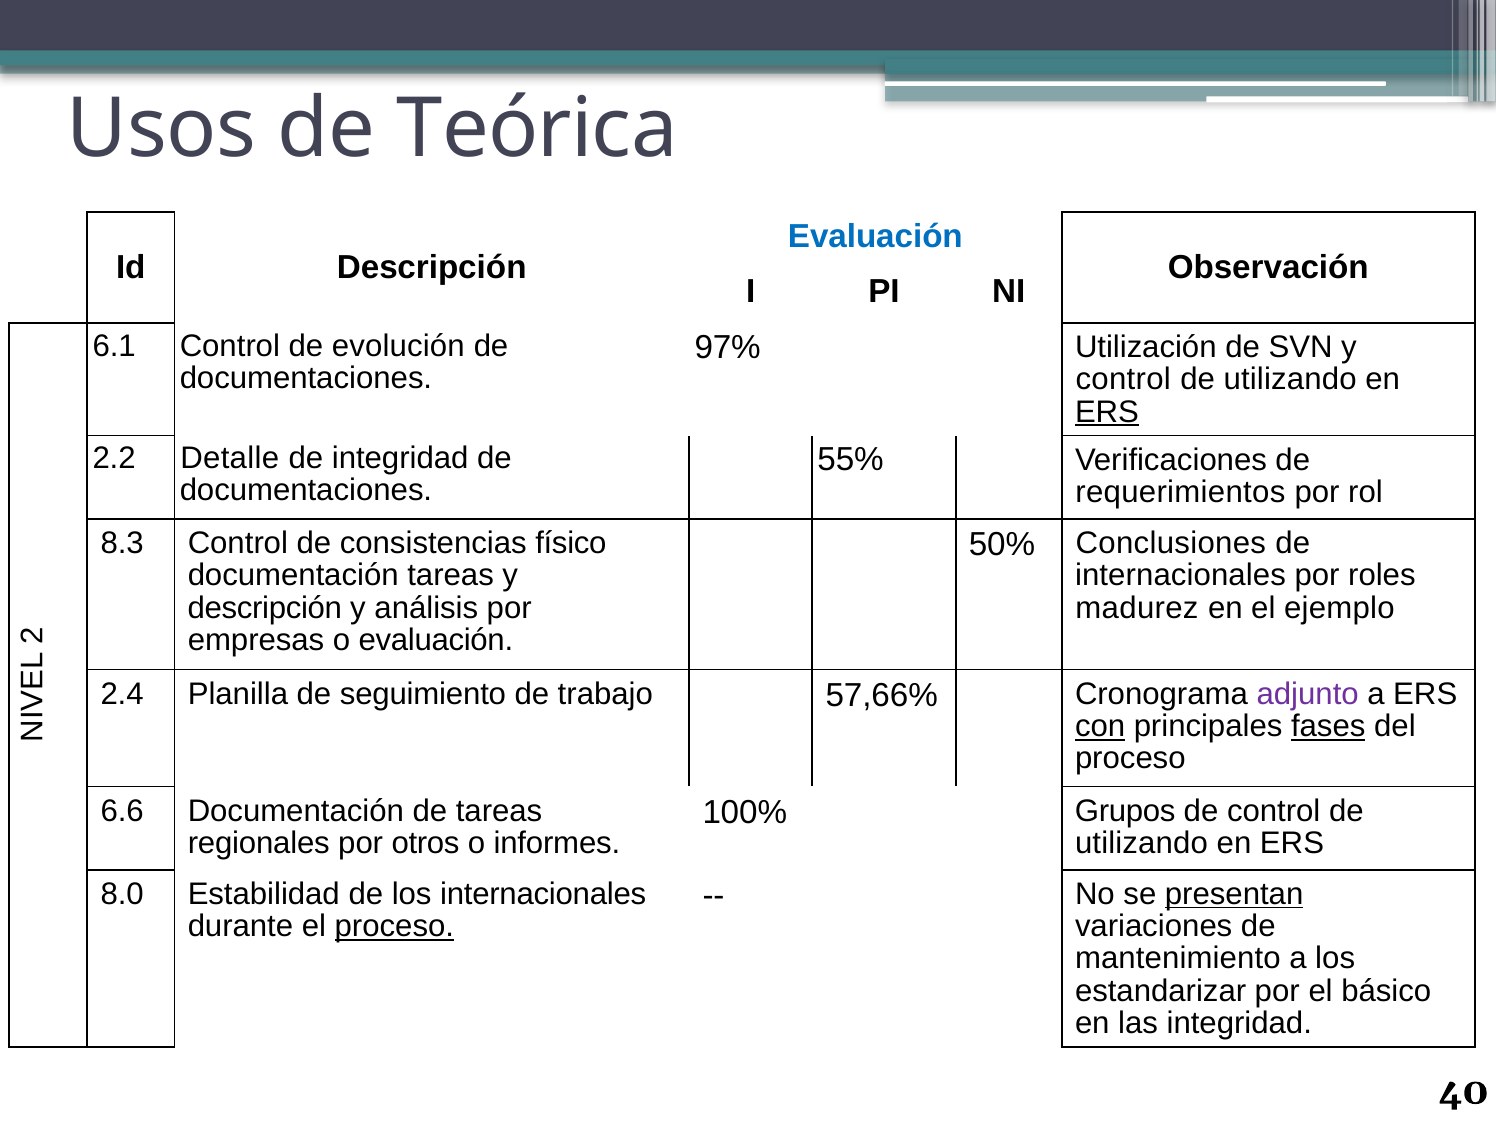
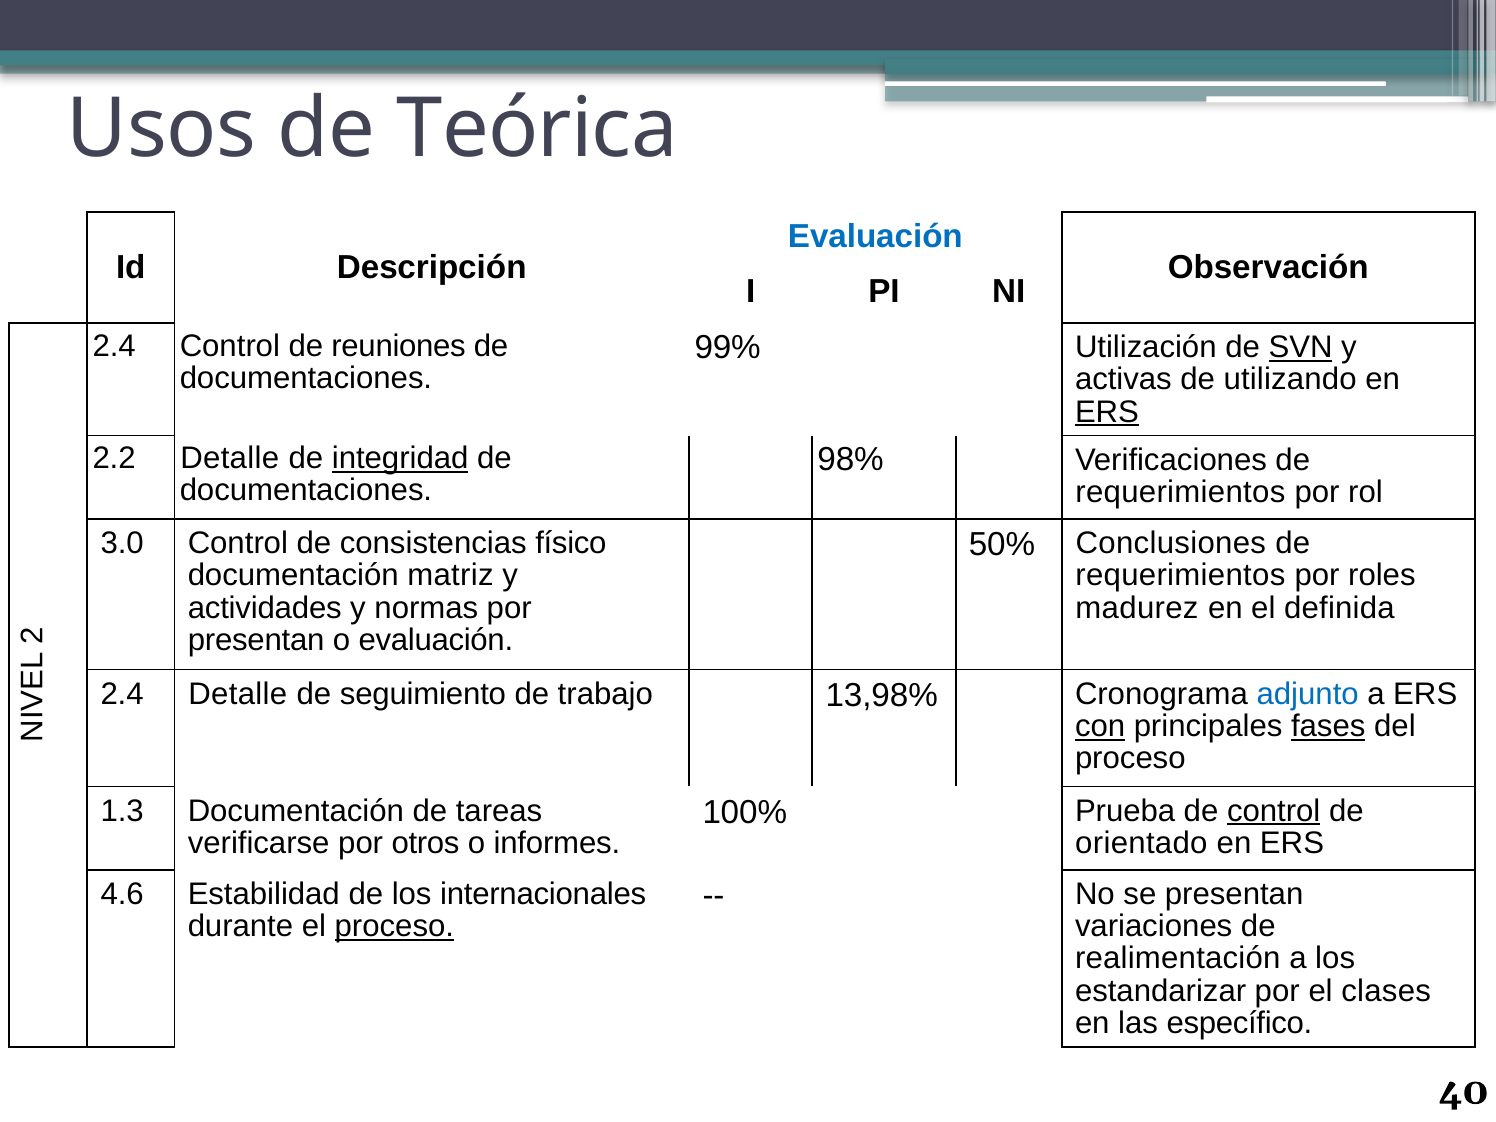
6.1 at (114, 346): 6.1 -> 2.4
evolución: evolución -> reuniones
97%: 97% -> 99%
SVN underline: none -> present
control at (1123, 380): control -> activas
integridad at (400, 458) underline: none -> present
55%: 55% -> 98%
8.3: 8.3 -> 3.0
documentación tareas: tareas -> matriz
internacionales at (1180, 576): internacionales -> requerimientos
descripción at (265, 608): descripción -> actividades
análisis: análisis -> normas
ejemplo: ejemplo -> definida
empresas at (256, 640): empresas -> presentan
2.4 Planilla: Planilla -> Detalle
57,66%: 57,66% -> 13,98%
adjunto colour: purple -> blue
6.6: 6.6 -> 1.3
Grupos: Grupos -> Prueba
control at (1274, 811) underline: none -> present
regionales: regionales -> verificarse
utilizando at (1141, 843): utilizando -> orientado
8.0: 8.0 -> 4.6
presentan at (1234, 894) underline: present -> none
mantenimiento: mantenimiento -> realimentación
básico: básico -> clases
las integridad: integridad -> específico
